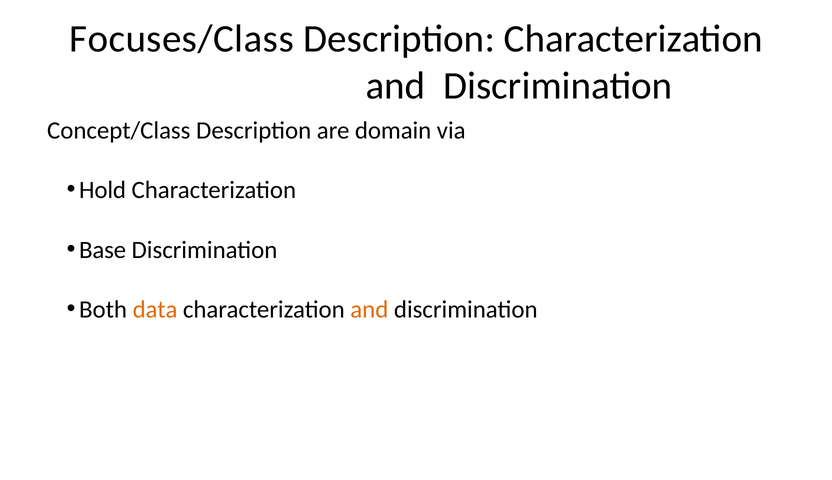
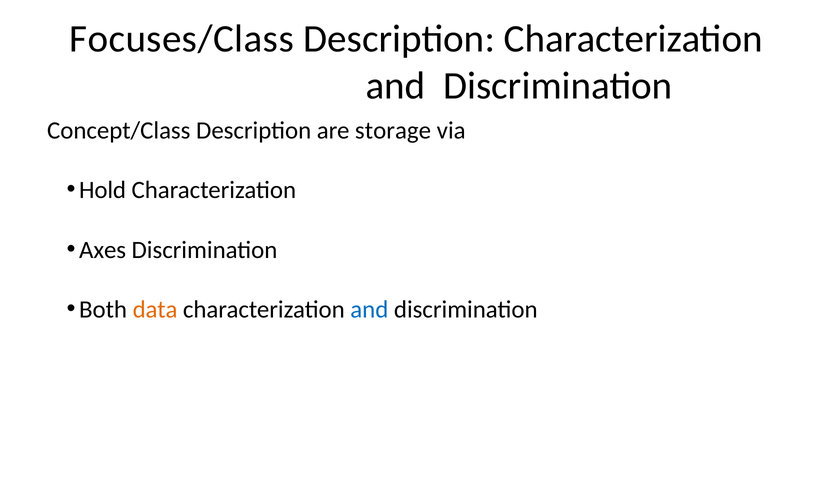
domain: domain -> storage
Base: Base -> Axes
and at (369, 310) colour: orange -> blue
